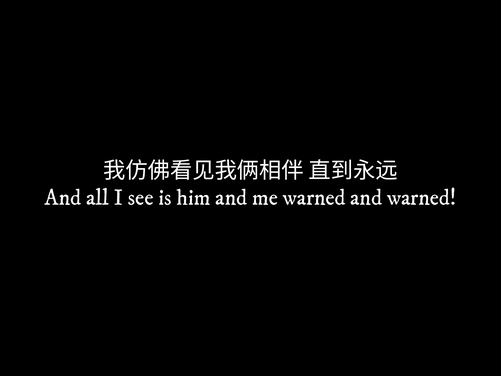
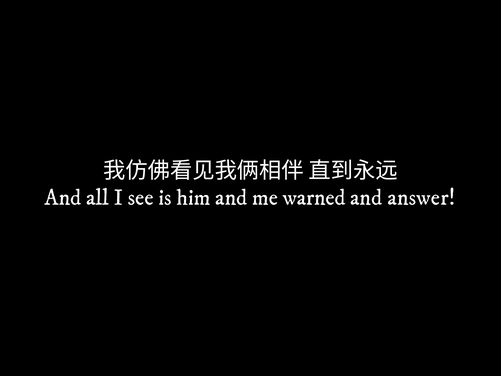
and warned: warned -> answer
